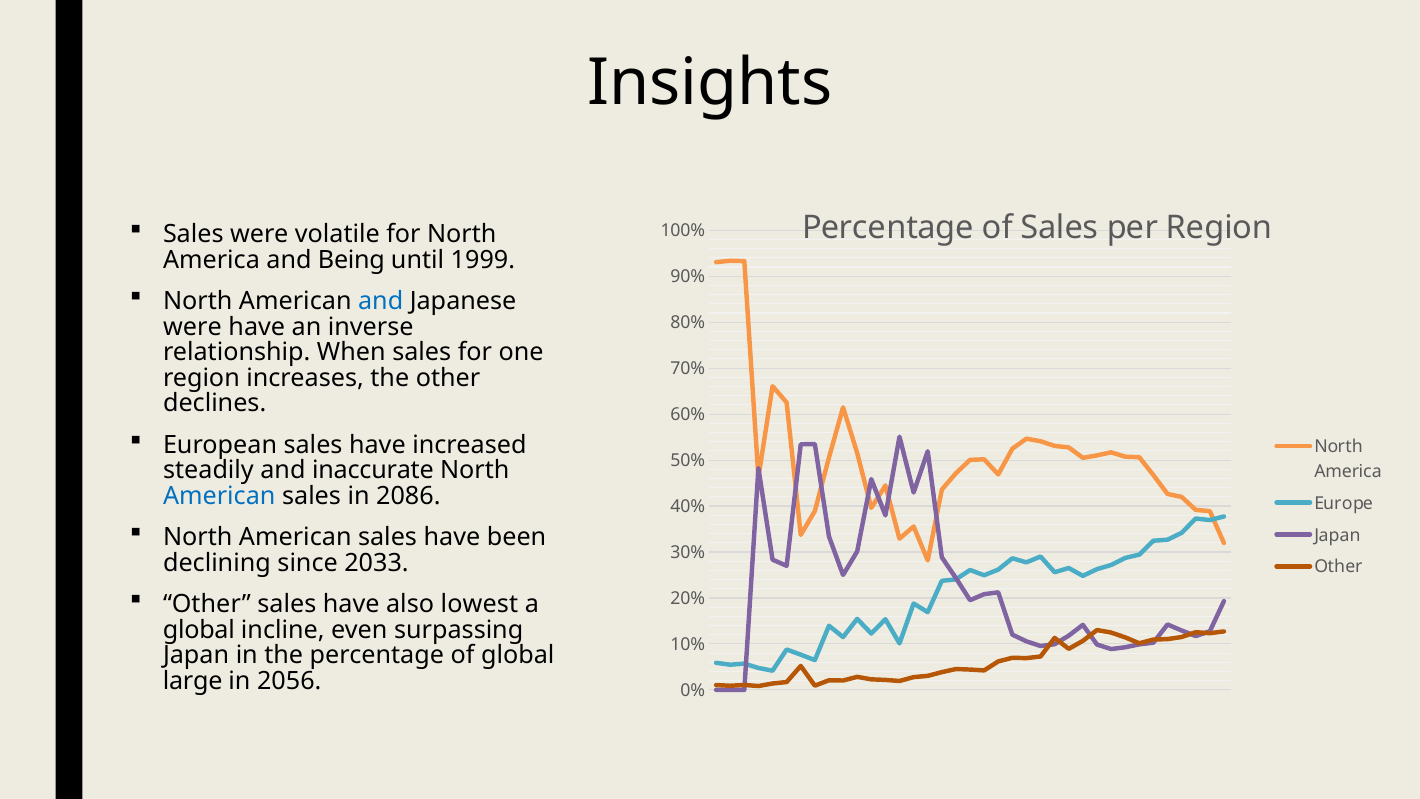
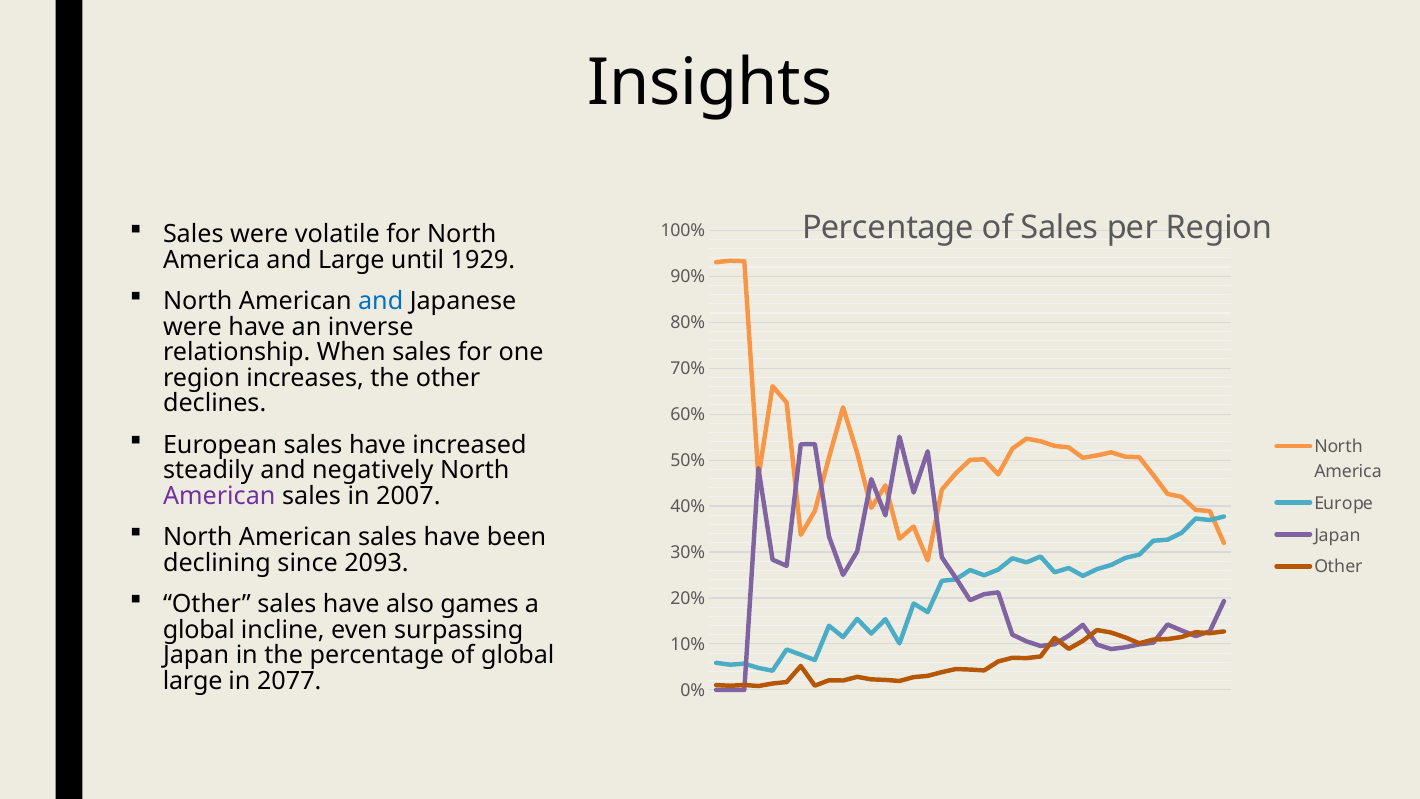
and Being: Being -> Large
1999: 1999 -> 1929
inaccurate: inaccurate -> negatively
American at (219, 496) colour: blue -> purple
2086: 2086 -> 2007
2033: 2033 -> 2093
lowest: lowest -> games
2056: 2056 -> 2077
